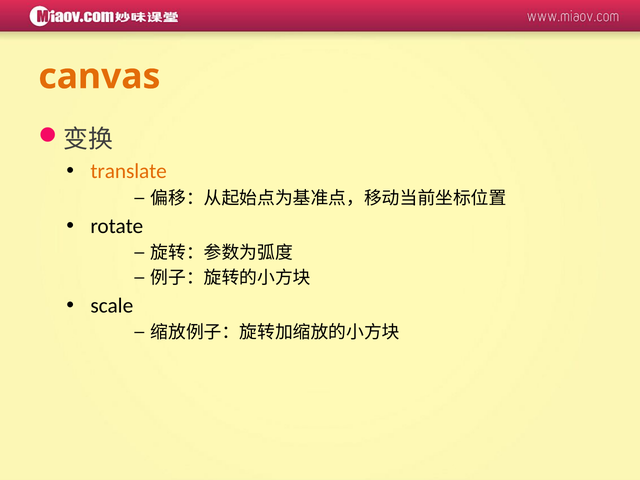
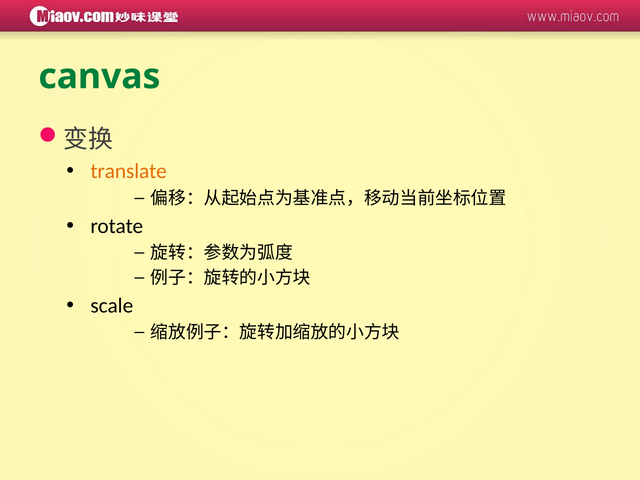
canvas colour: orange -> green
